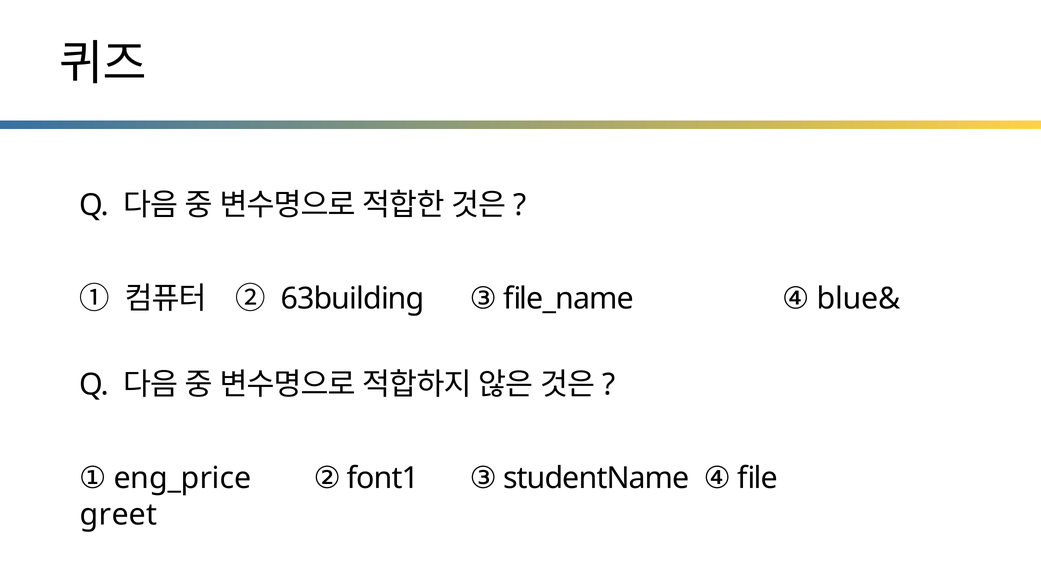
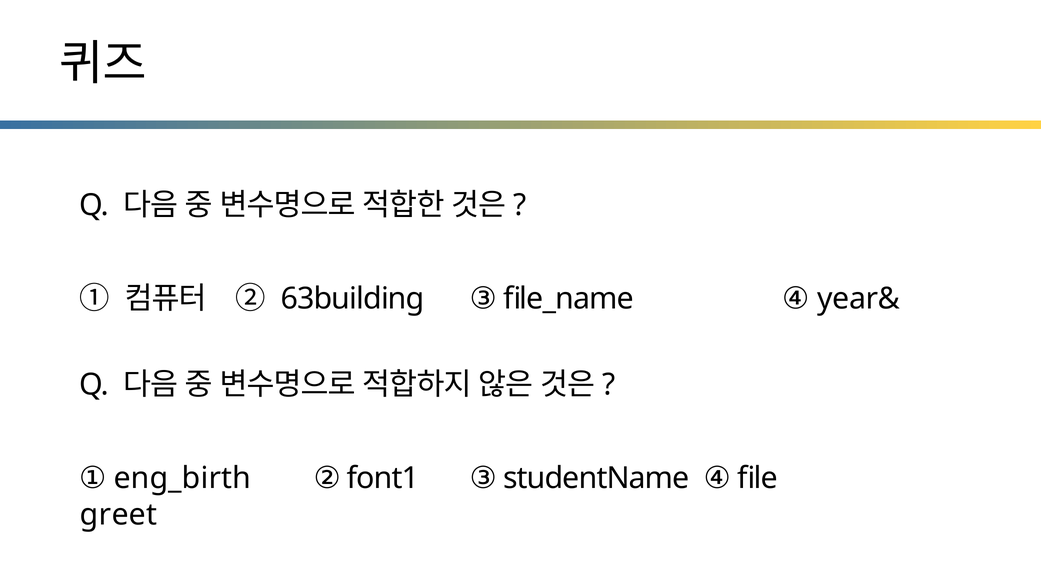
blue&: blue& -> year&
eng_price: eng_price -> eng_birth
